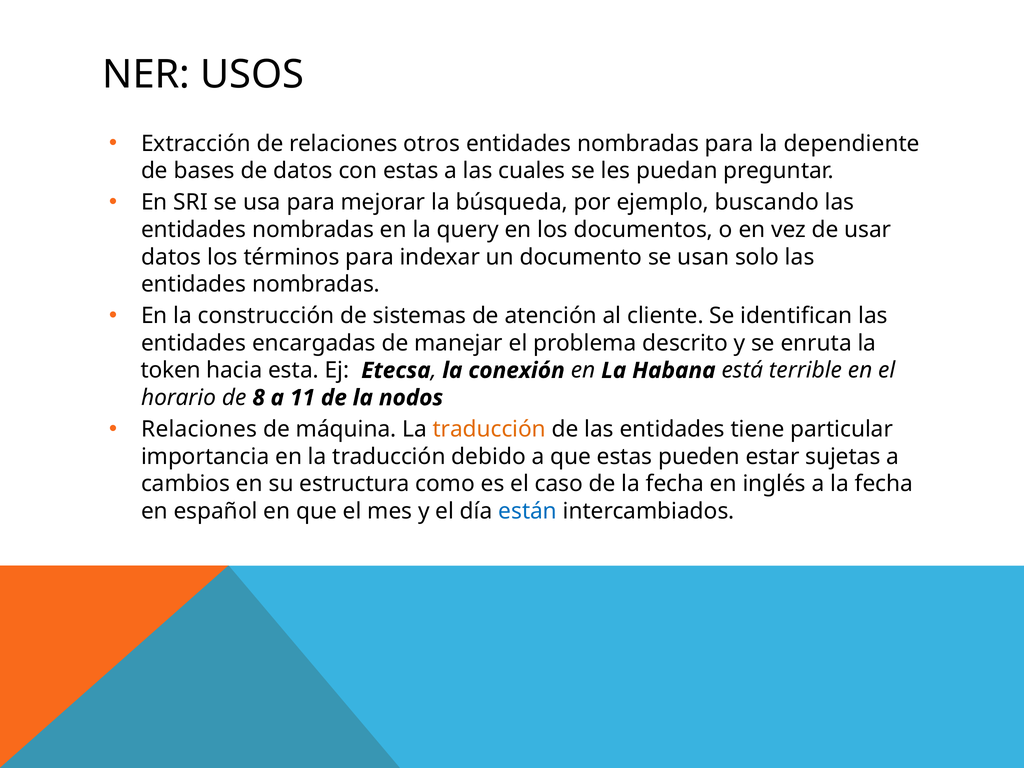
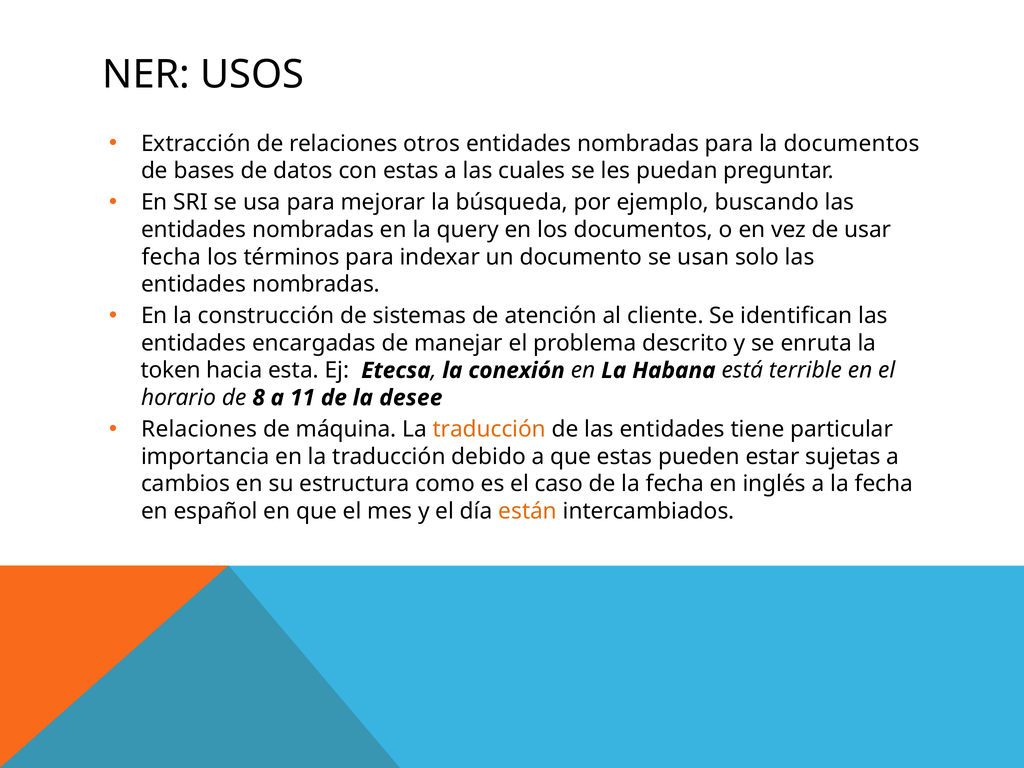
la dependiente: dependiente -> documentos
datos at (171, 257): datos -> fecha
nodos: nodos -> desee
están colour: blue -> orange
